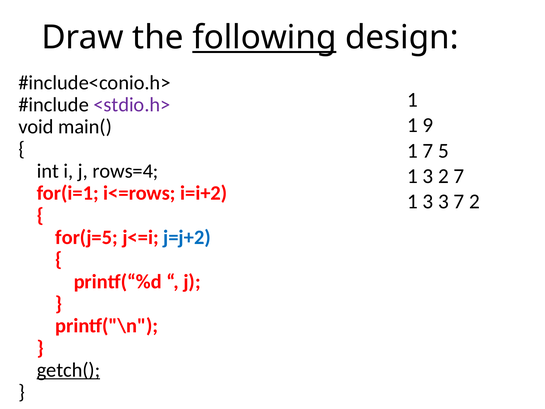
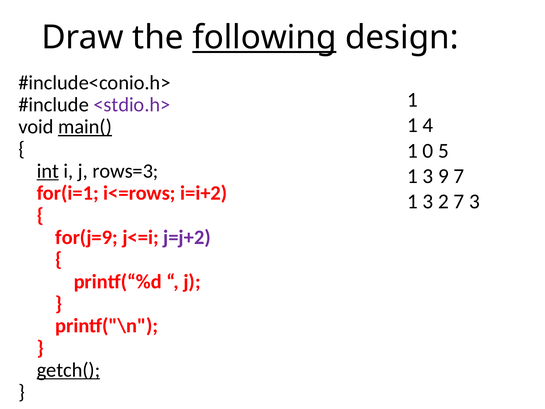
9: 9 -> 4
main( underline: none -> present
1 7: 7 -> 0
int underline: none -> present
rows=4: rows=4 -> rows=3
3 2: 2 -> 9
3 3: 3 -> 2
7 2: 2 -> 3
for(j=5: for(j=5 -> for(j=9
j=j+2 colour: blue -> purple
